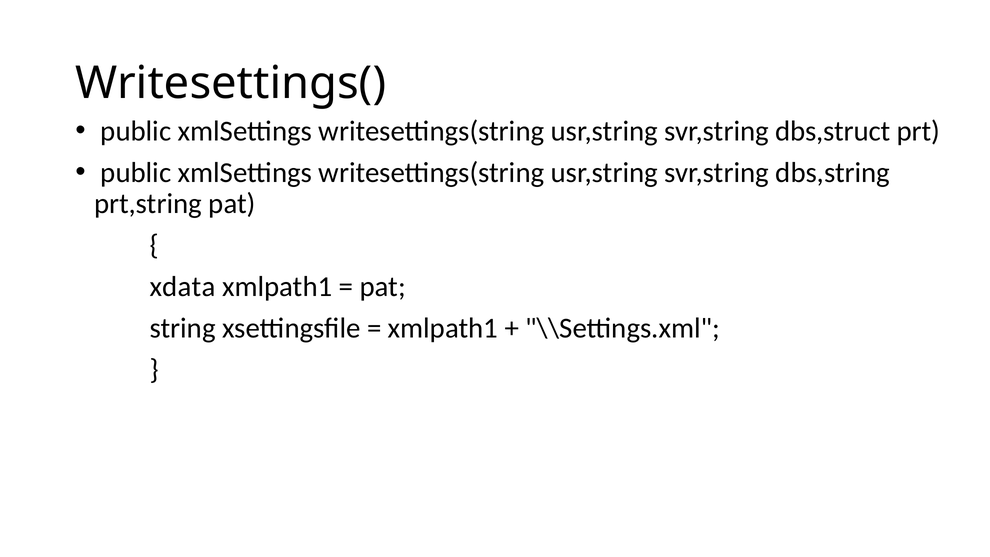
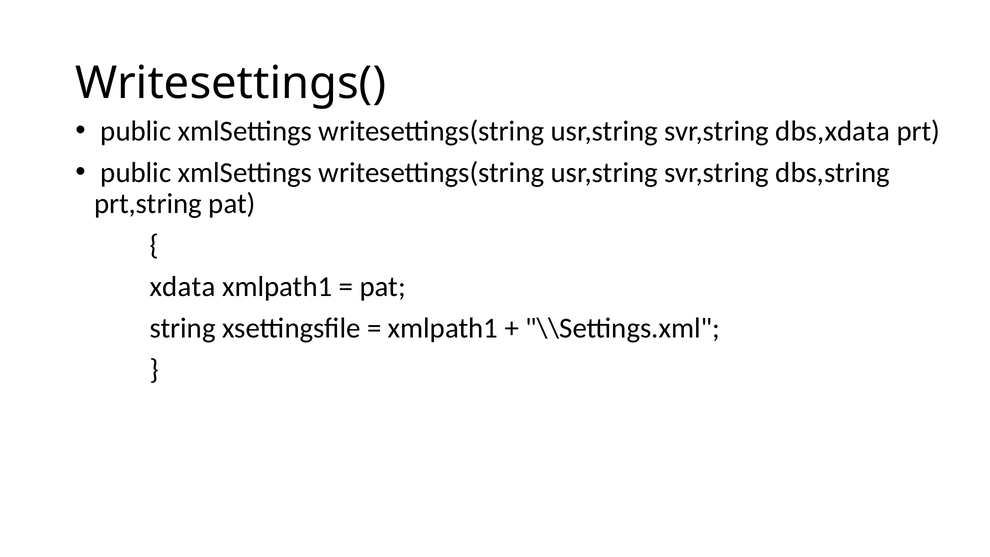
dbs,struct: dbs,struct -> dbs,xdata
